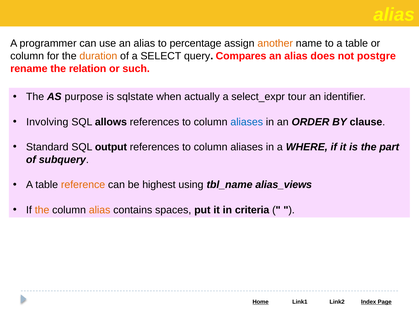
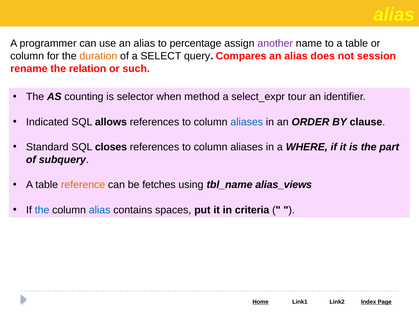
another colour: orange -> purple
postgre: postgre -> session
purpose: purpose -> counting
sqlstate: sqlstate -> selector
actually: actually -> method
Involving: Involving -> Indicated
output: output -> closes
highest: highest -> fetches
the at (42, 210) colour: orange -> blue
alias at (100, 210) colour: orange -> blue
